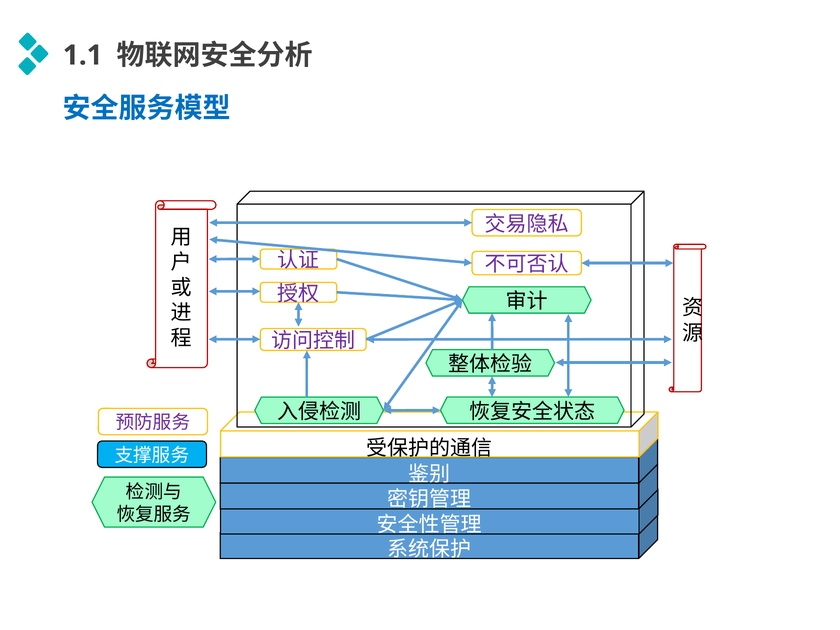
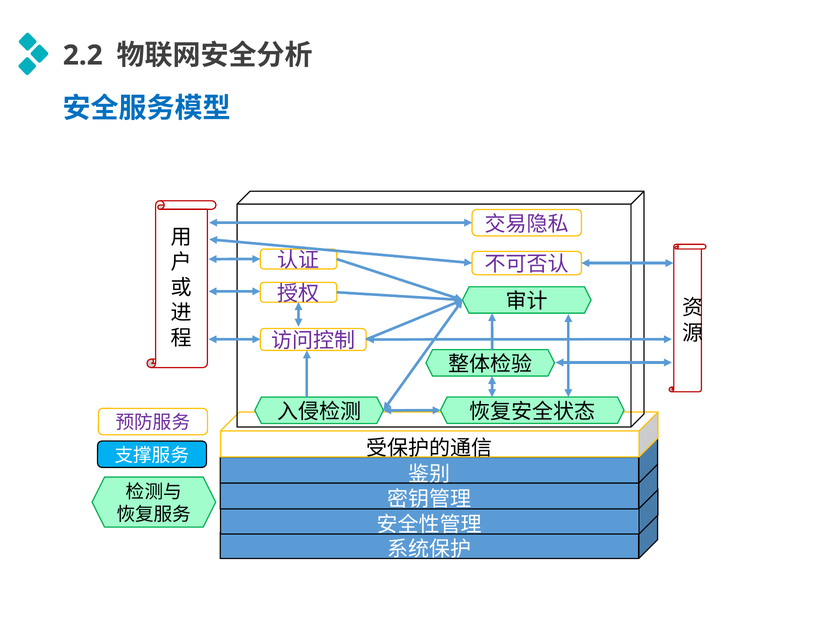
1.1: 1.1 -> 2.2
